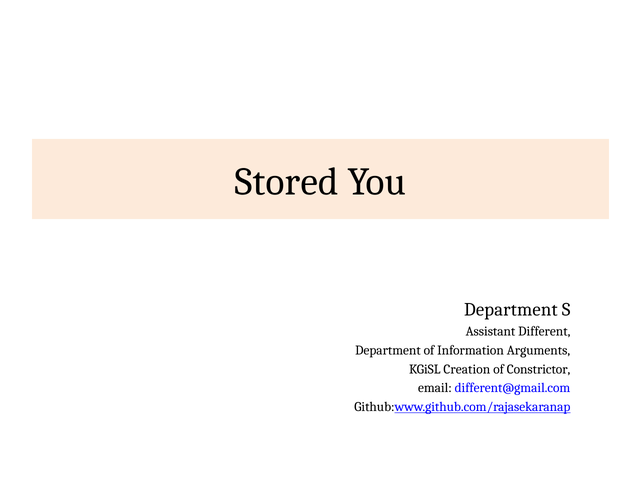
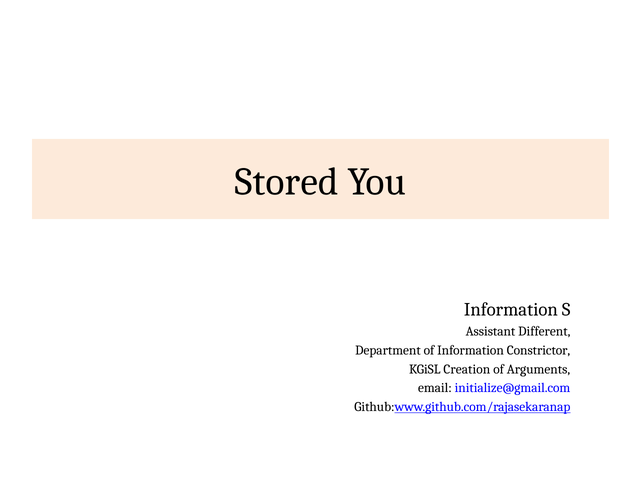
Department at (511, 310): Department -> Information
Arguments: Arguments -> Constrictor
Constrictor: Constrictor -> Arguments
different@gmail.com: different@gmail.com -> initialize@gmail.com
